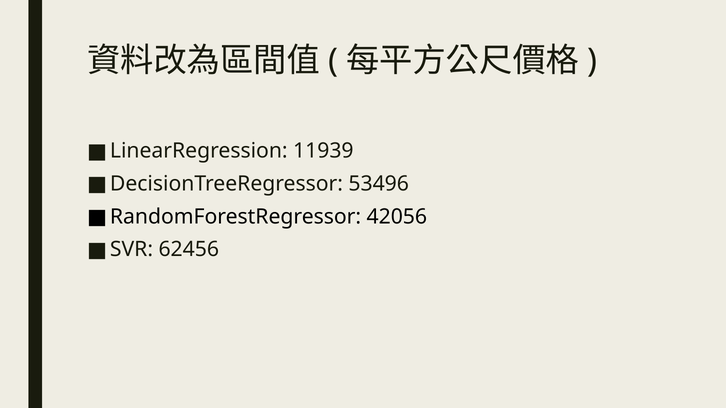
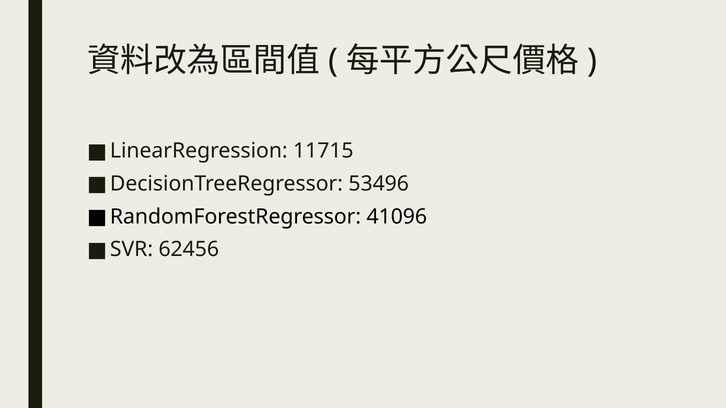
11939: 11939 -> 11715
42056: 42056 -> 41096
